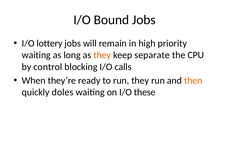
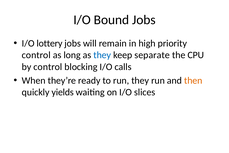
waiting at (36, 55): waiting -> control
they at (102, 55) colour: orange -> blue
doles: doles -> yields
these: these -> slices
